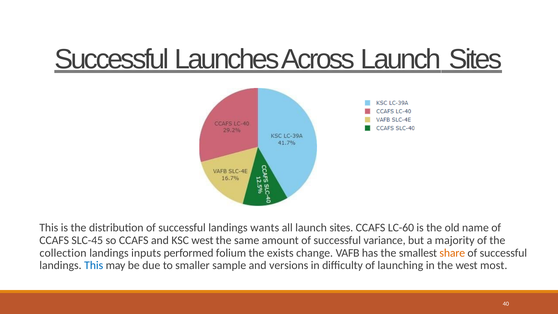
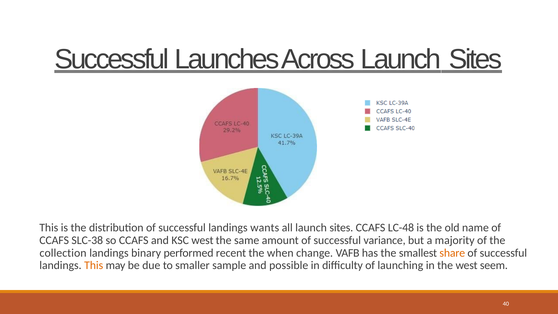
LC-60: LC-60 -> LC-48
SLC-45: SLC-45 -> SLC-38
inputs: inputs -> binary
folium: folium -> recent
exists: exists -> when
This at (94, 265) colour: blue -> orange
versions: versions -> possible
most: most -> seem
